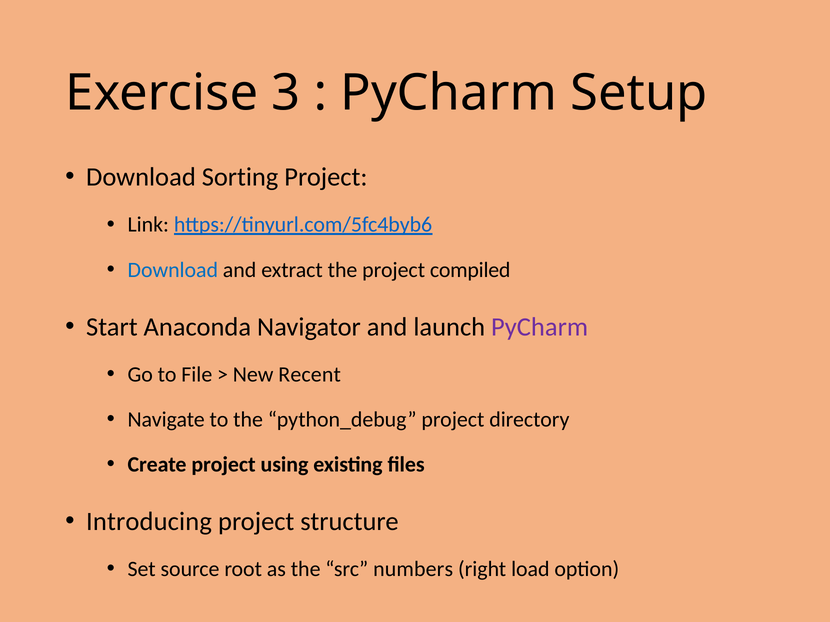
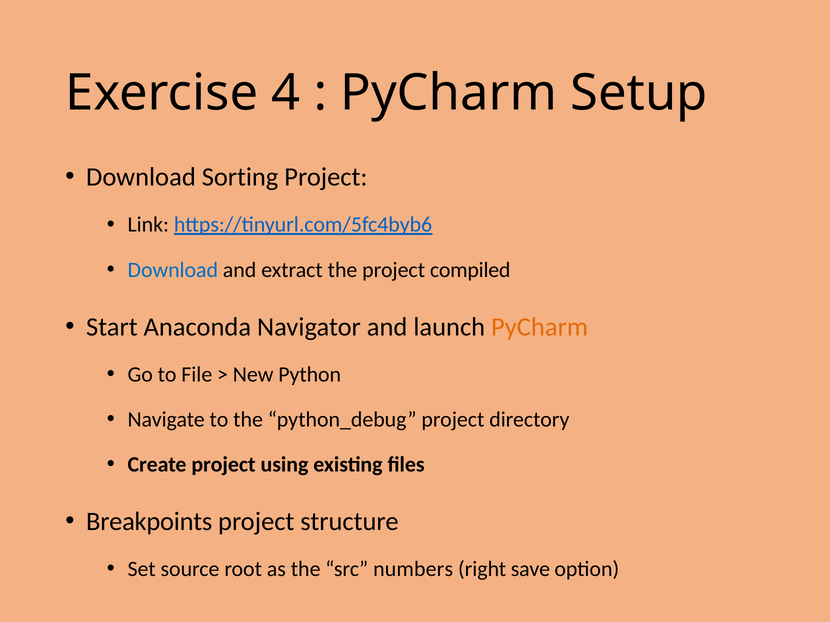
3: 3 -> 4
PyCharm at (540, 327) colour: purple -> orange
Recent: Recent -> Python
Introducing: Introducing -> Breakpoints
load: load -> save
